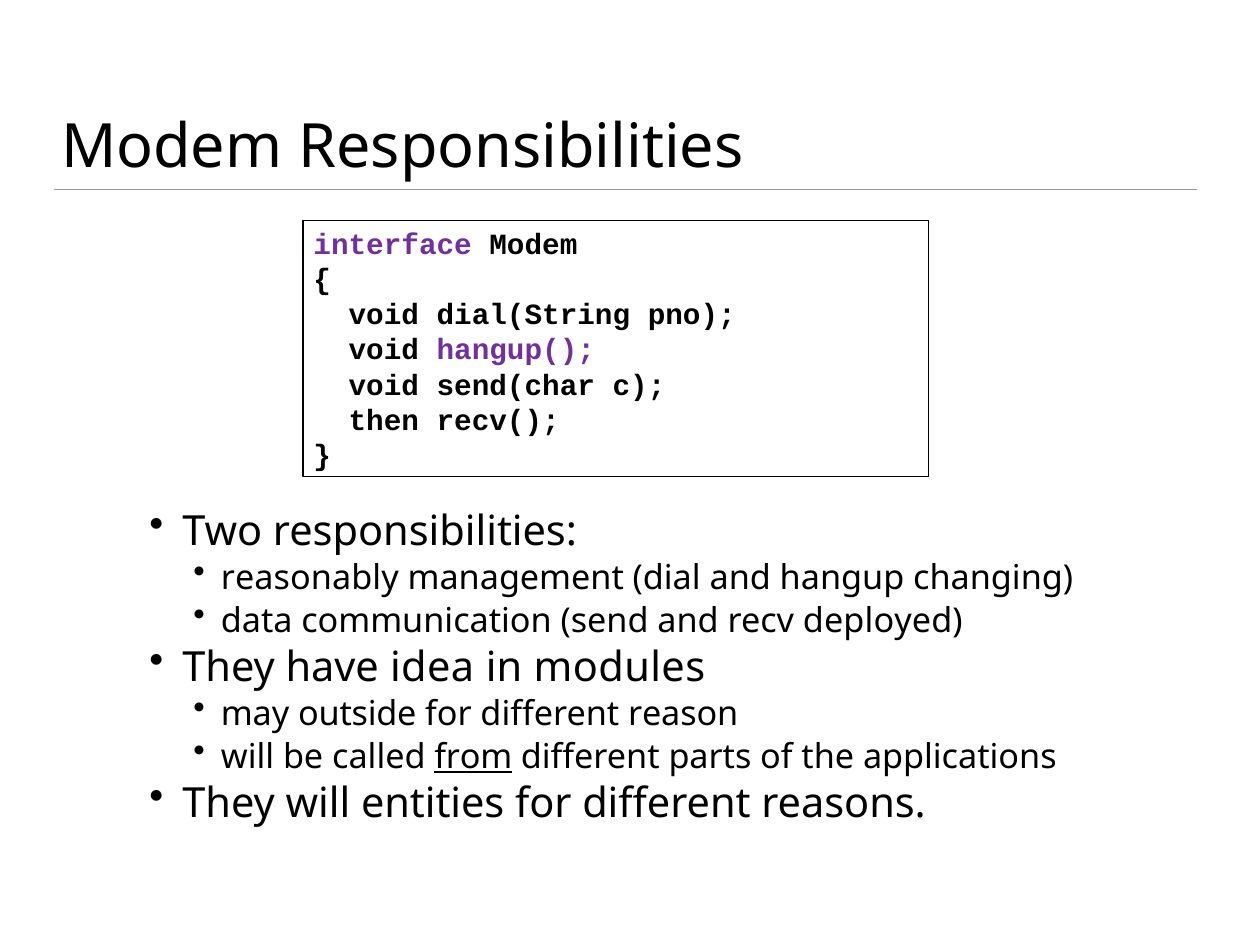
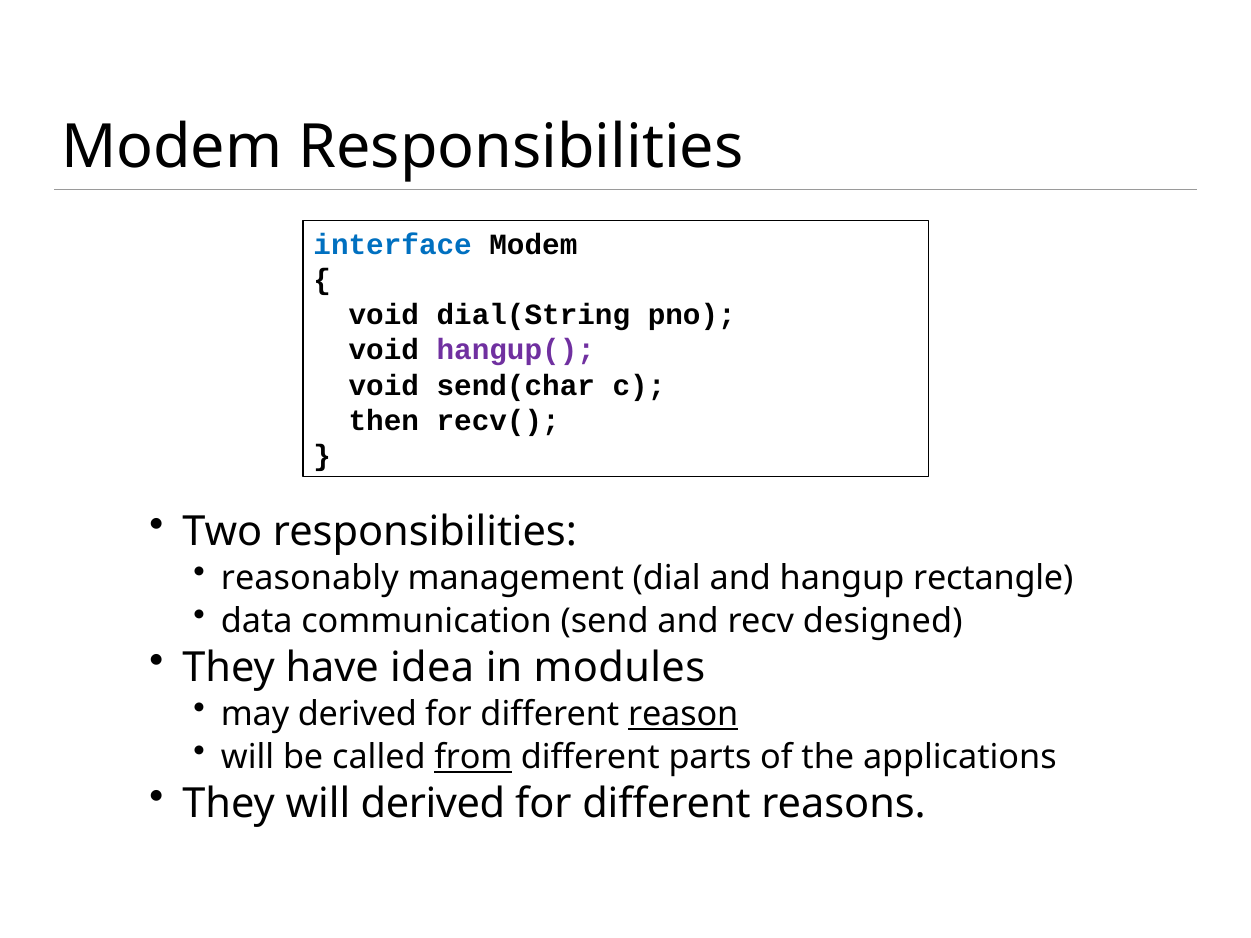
interface colour: purple -> blue
changing: changing -> rectangle
deployed: deployed -> designed
may outside: outside -> derived
reason underline: none -> present
will entities: entities -> derived
